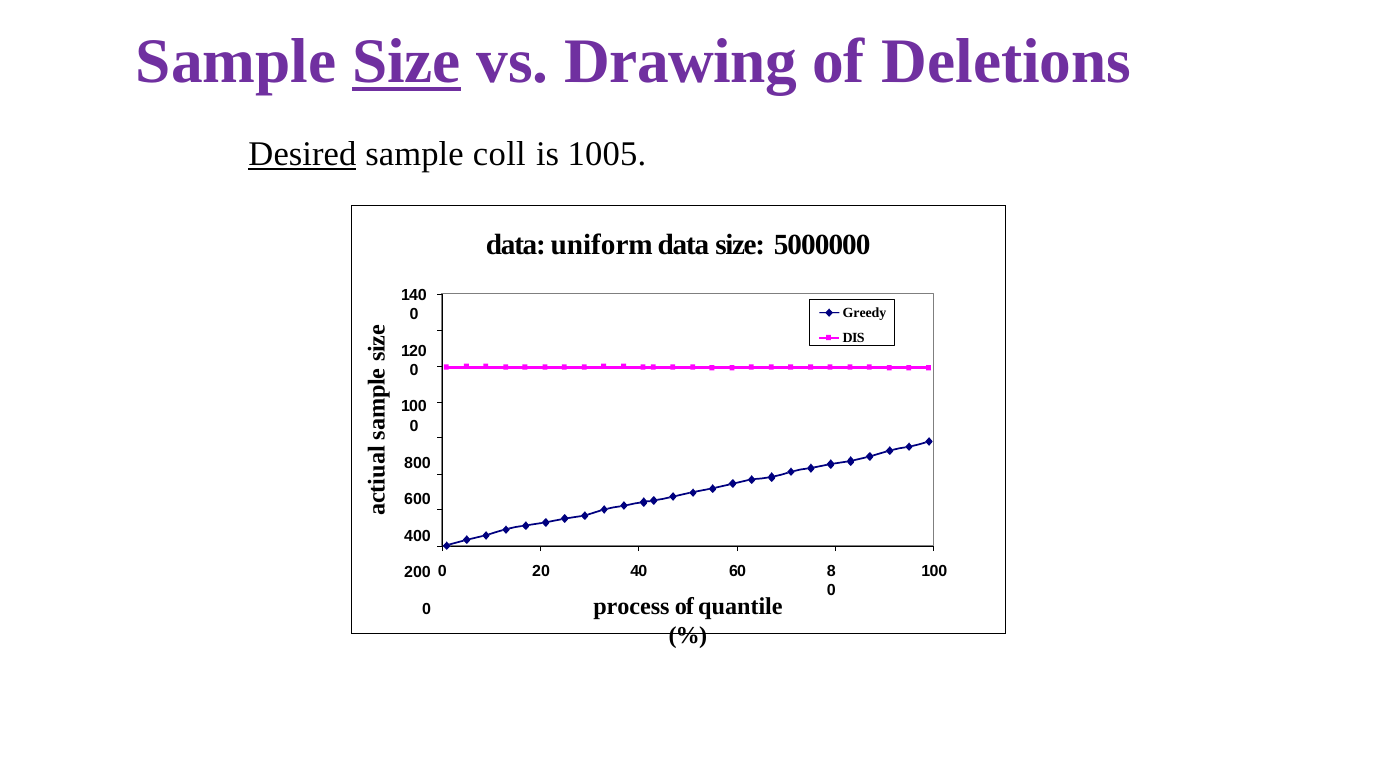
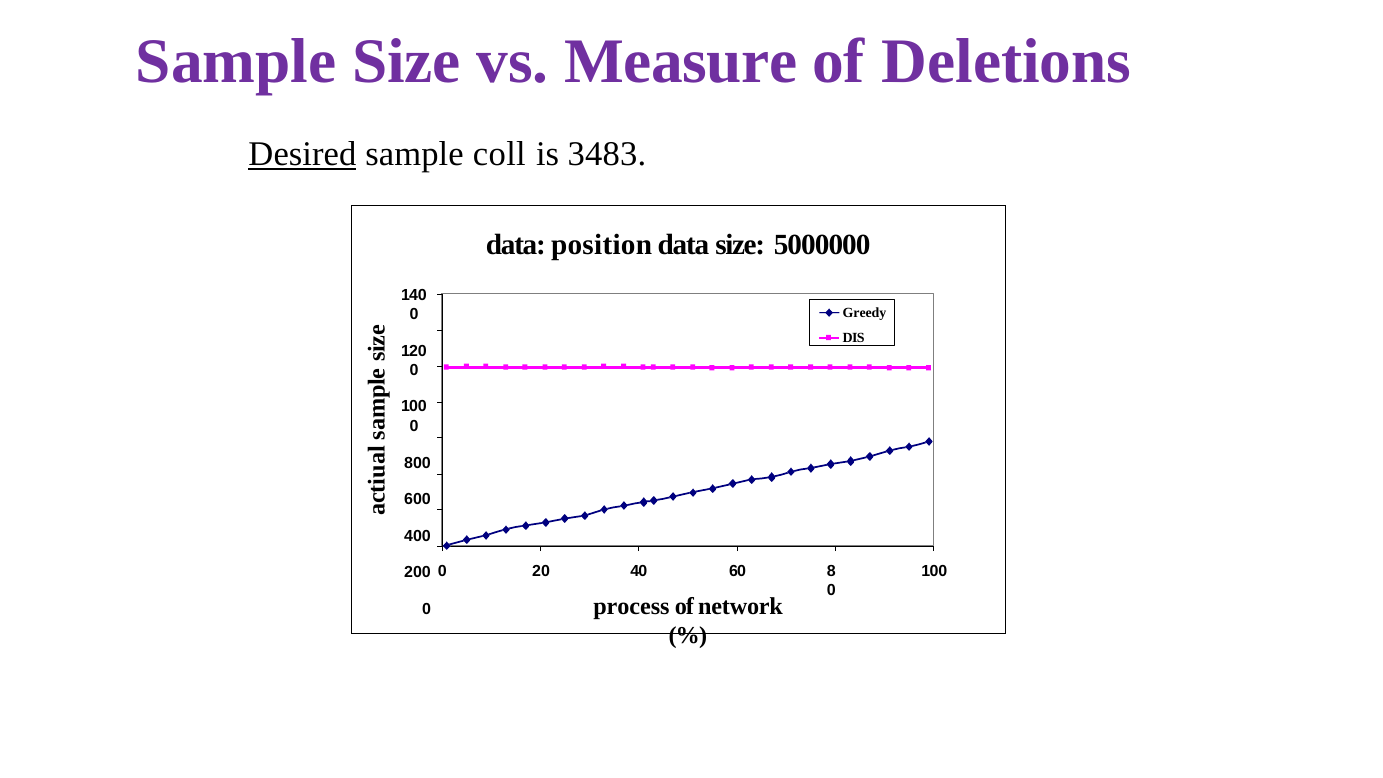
Size at (407, 62) underline: present -> none
Drawing: Drawing -> Measure
1005: 1005 -> 3483
uniform: uniform -> position
quantile: quantile -> network
